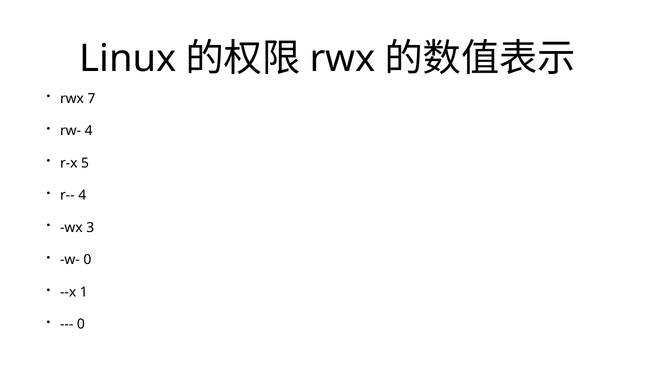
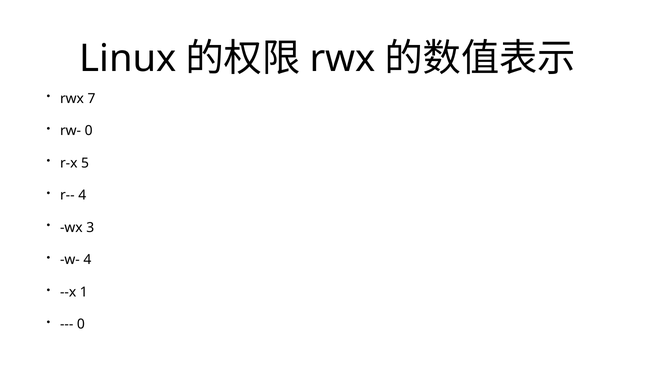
rw- 4: 4 -> 0
w- 0: 0 -> 4
